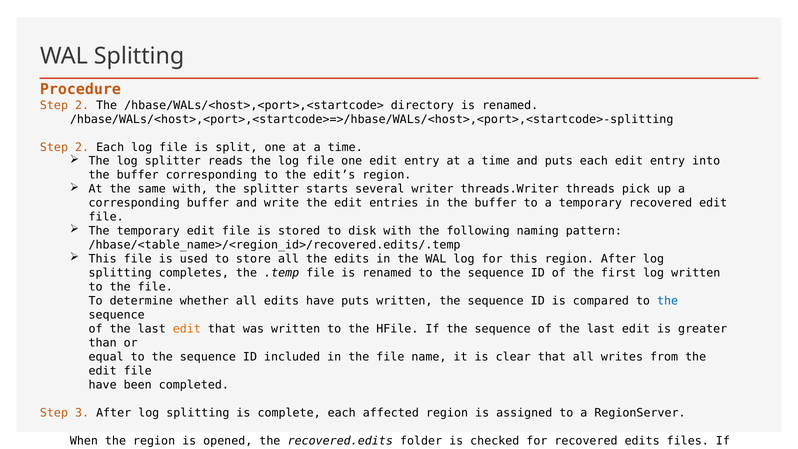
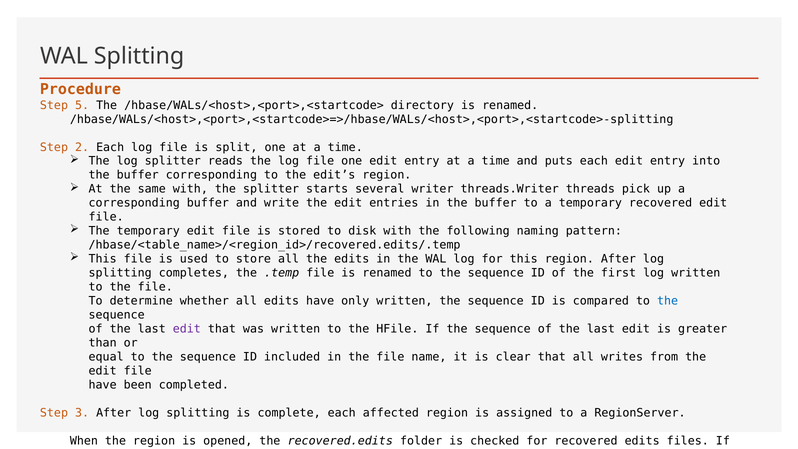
2 at (82, 105): 2 -> 5
have puts: puts -> only
edit at (187, 329) colour: orange -> purple
